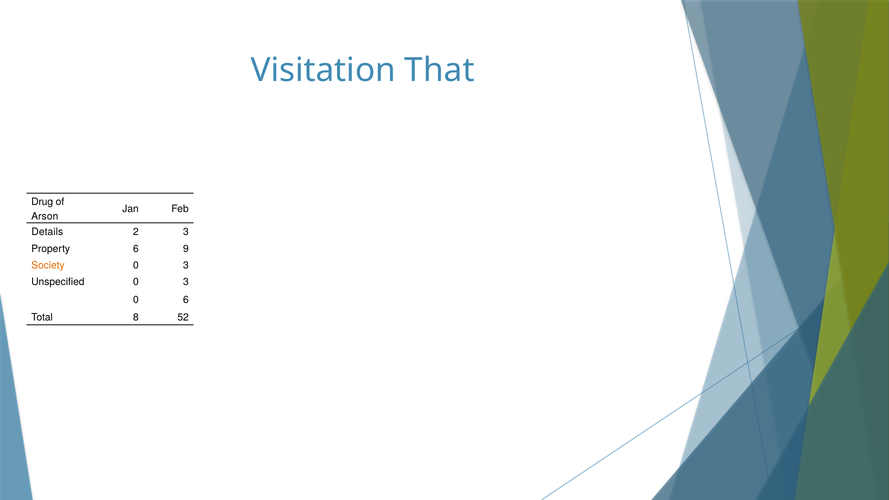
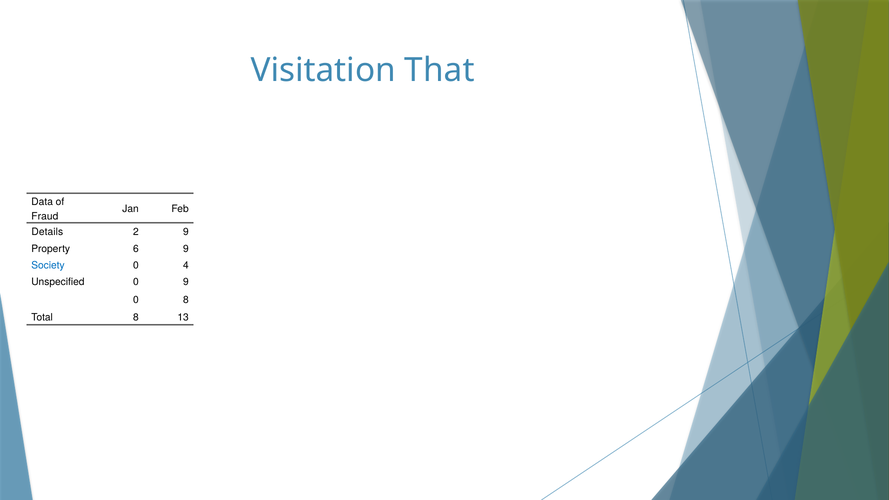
Drug: Drug -> Data
Arson: Arson -> Fraud
2 3: 3 -> 9
Society colour: orange -> blue
3 at (186, 265): 3 -> 4
Unspecified 0 3: 3 -> 9
0 6: 6 -> 8
52: 52 -> 13
